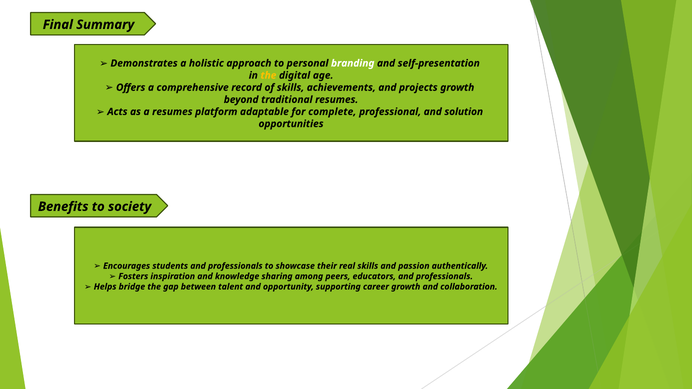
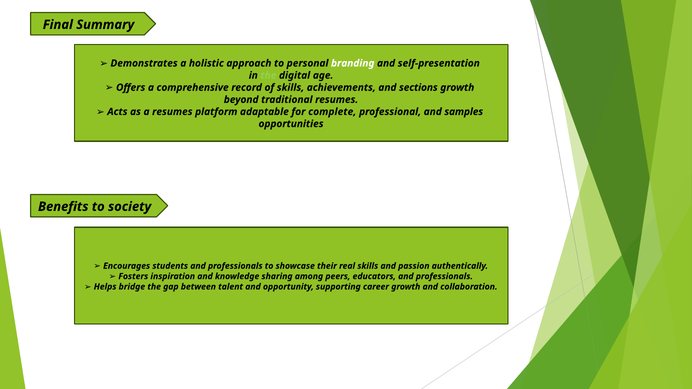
the at (268, 75) colour: yellow -> light green
projects: projects -> sections
solution: solution -> samples
